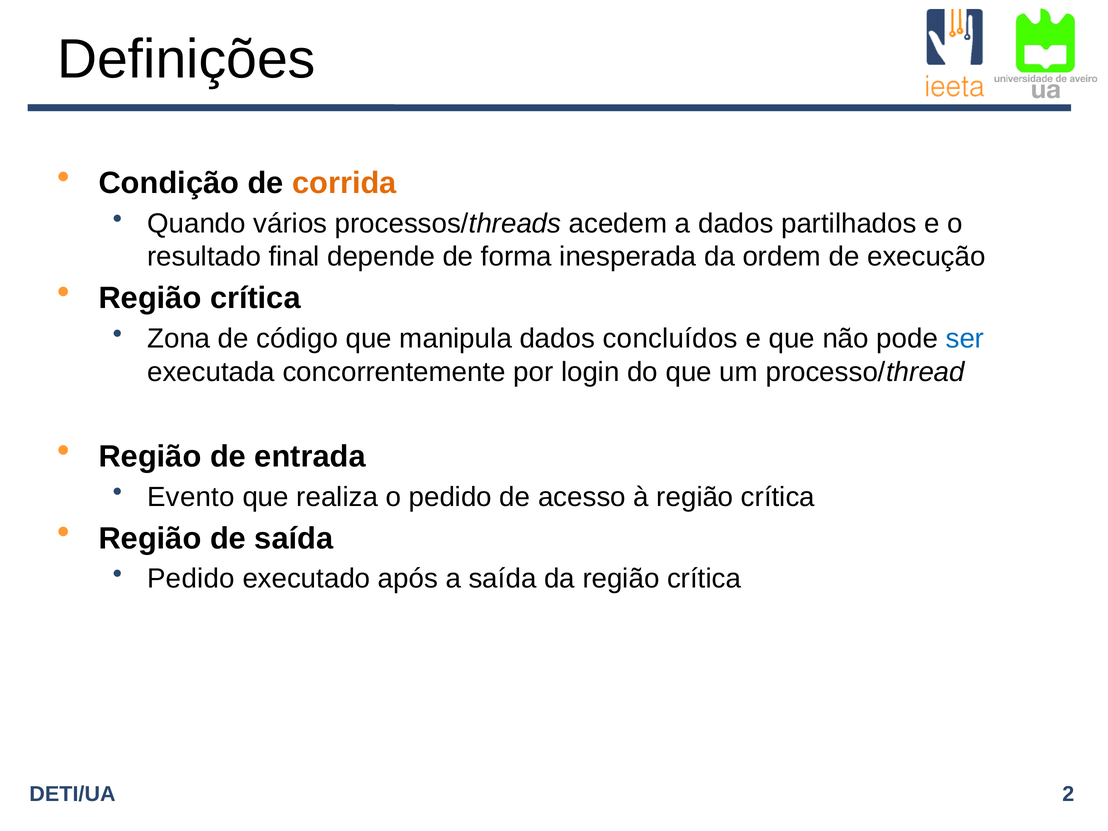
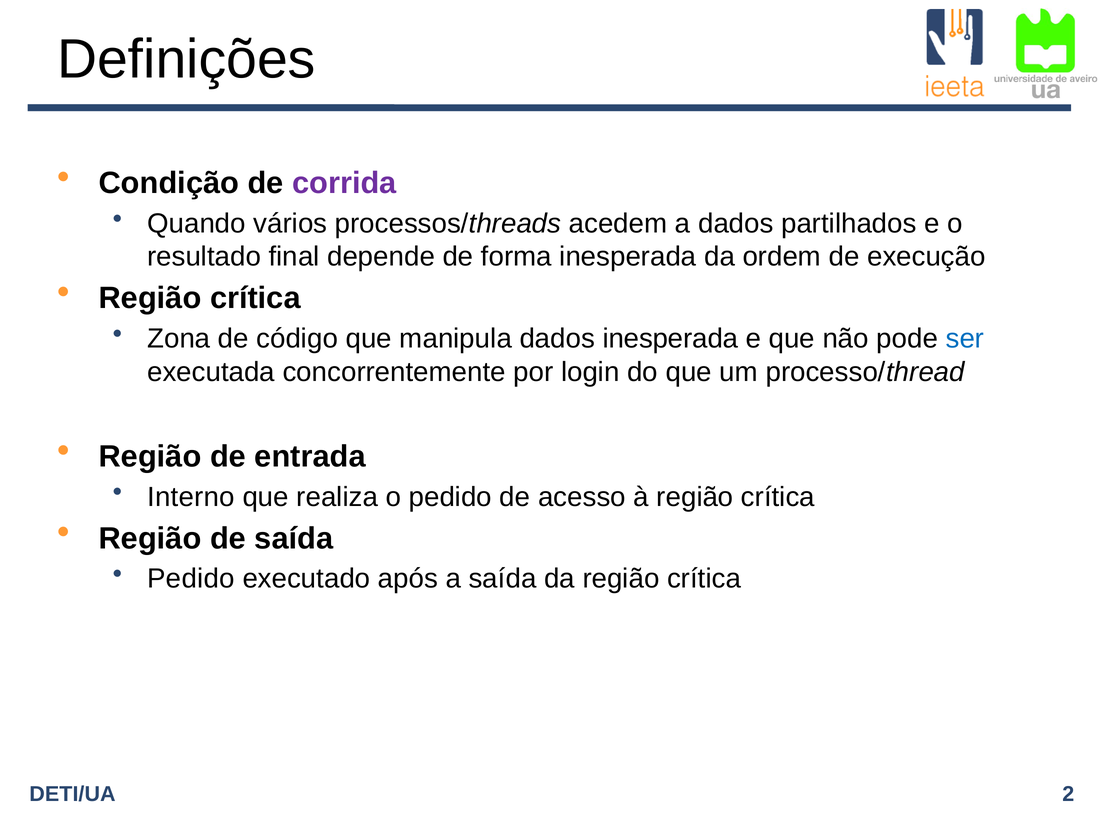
corrida colour: orange -> purple
dados concluídos: concluídos -> inesperada
Evento: Evento -> Interno
